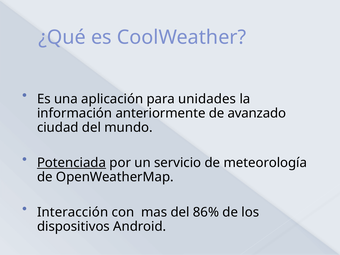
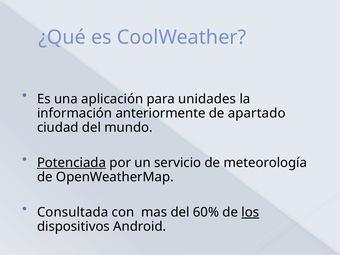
avanzado: avanzado -> apartado
Interacción: Interacción -> Consultada
86%: 86% -> 60%
los underline: none -> present
